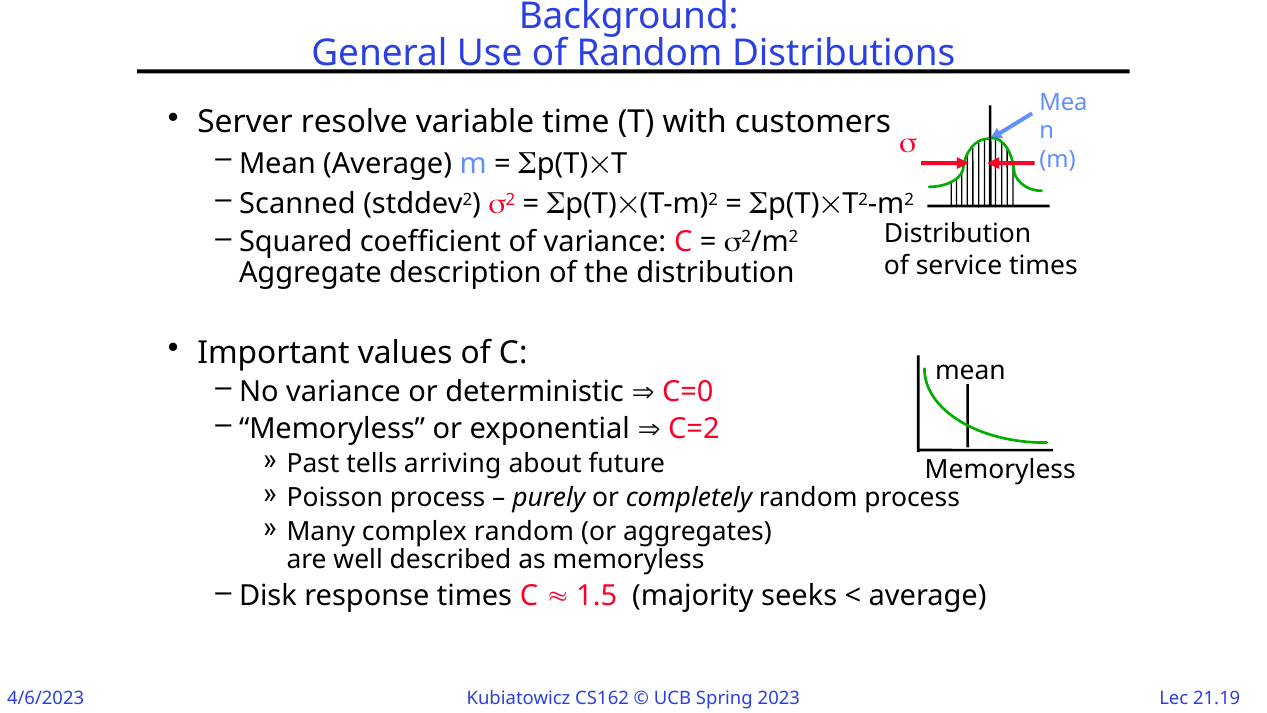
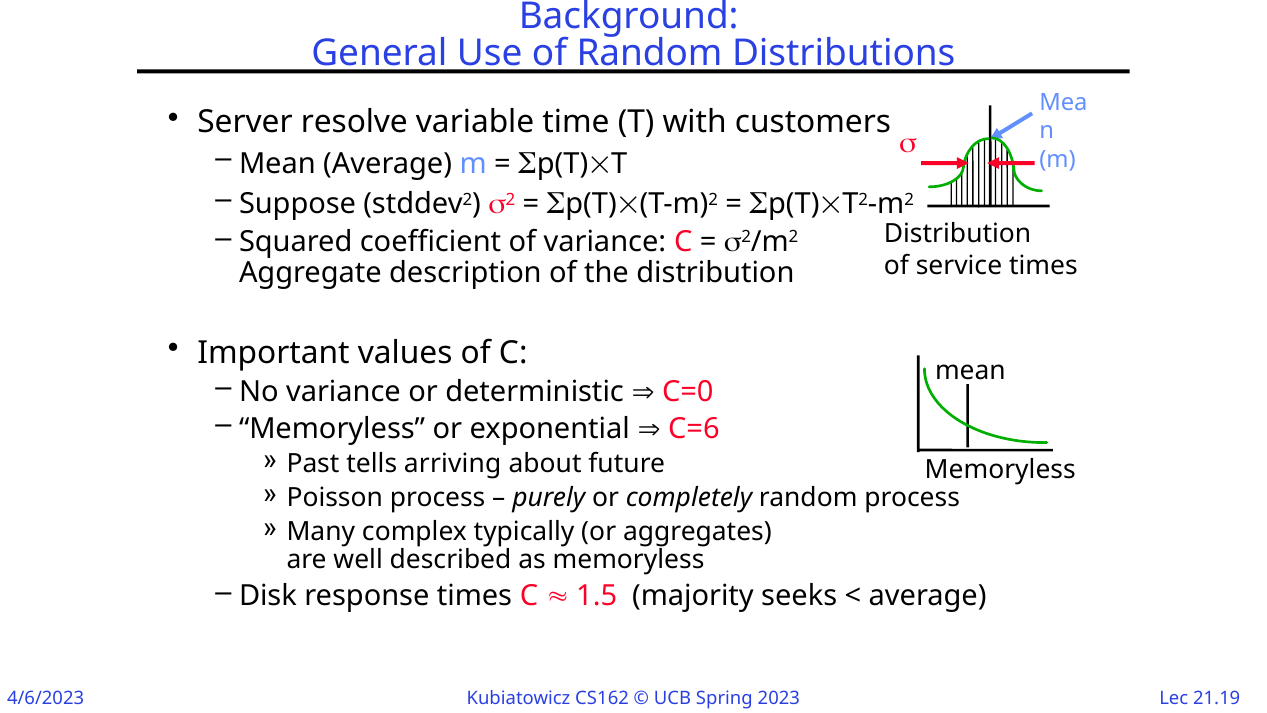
Scanned: Scanned -> Suppose
C=2: C=2 -> C=6
complex random: random -> typically
